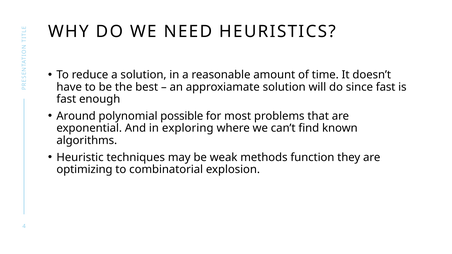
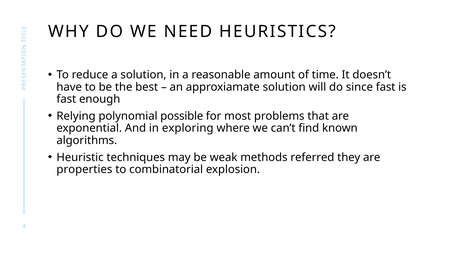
Around: Around -> Relying
function: function -> referred
optimizing: optimizing -> properties
